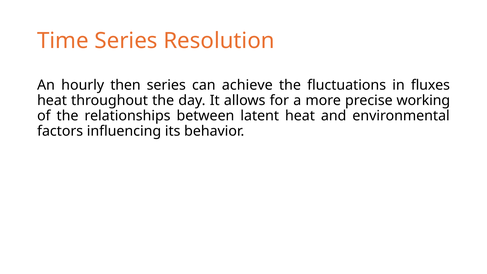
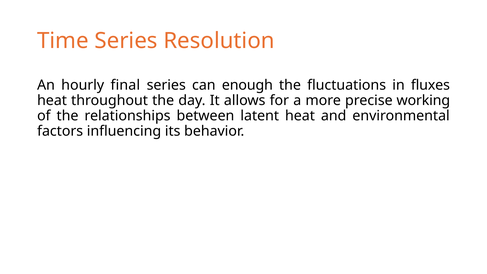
then: then -> final
achieve: achieve -> enough
